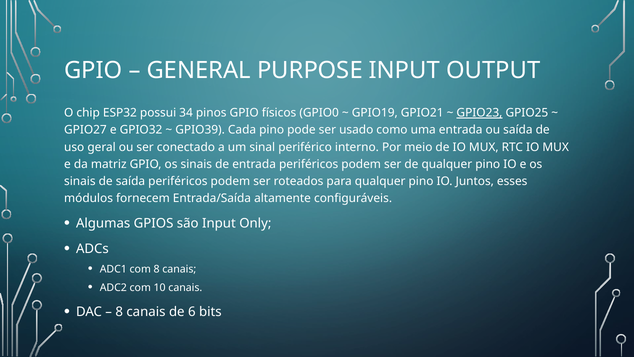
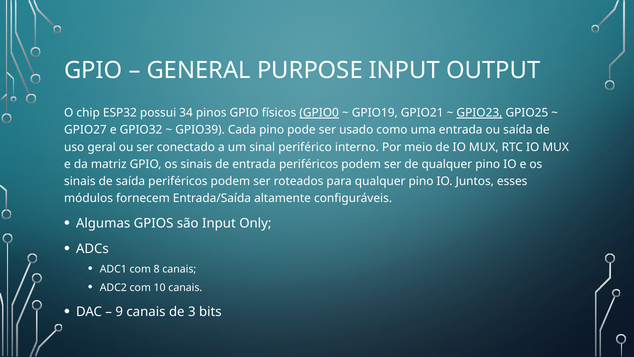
GPIO0 underline: none -> present
8 at (119, 311): 8 -> 9
6: 6 -> 3
